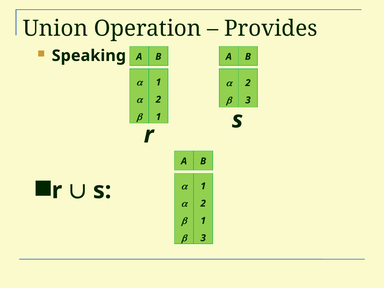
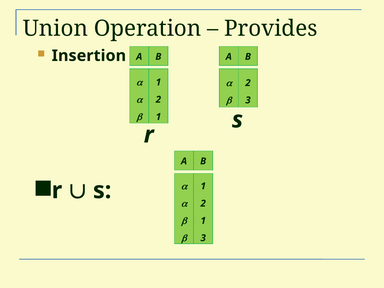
Speaking: Speaking -> Insertion
